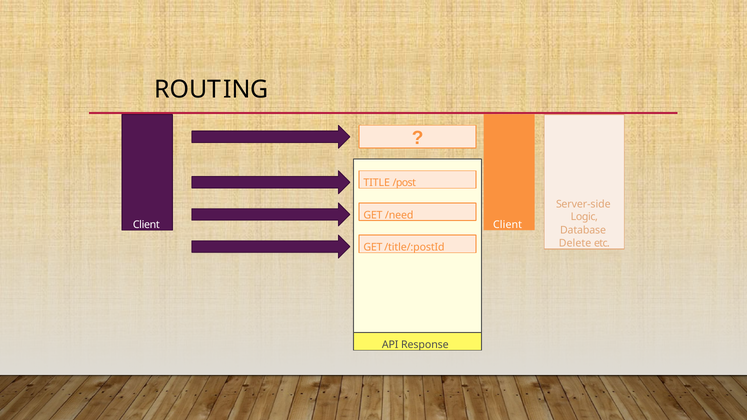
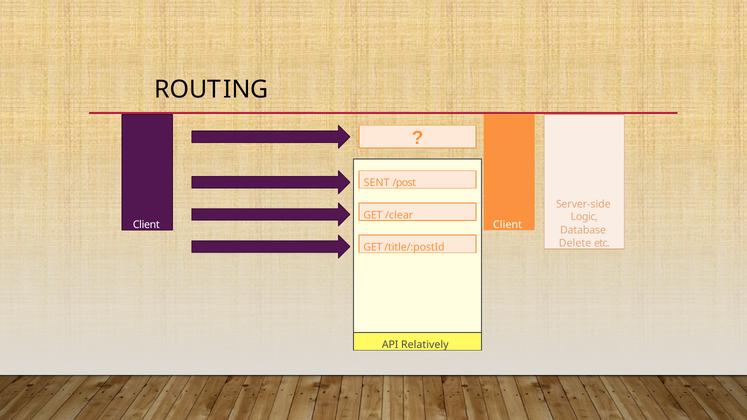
TITLE: TITLE -> SENT
/need: /need -> /clear
Response: Response -> Relatively
